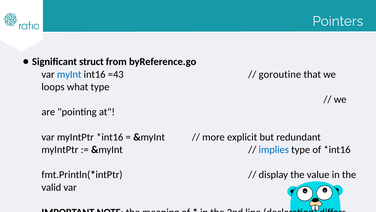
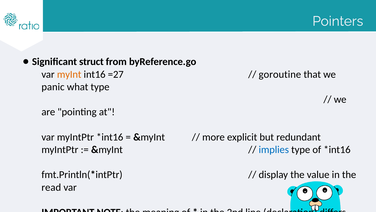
myInt colour: blue -> orange
=43: =43 -> =27
loops: loops -> panic
valid: valid -> read
